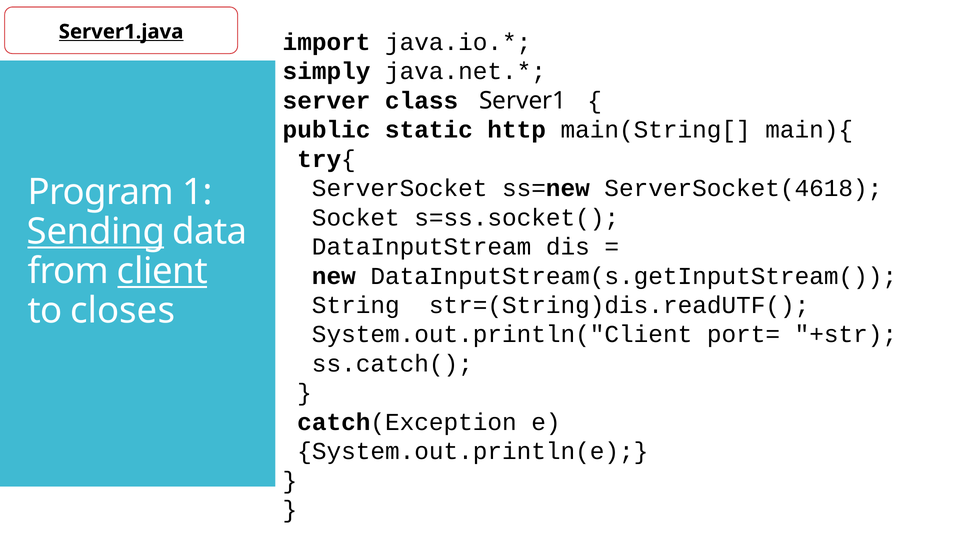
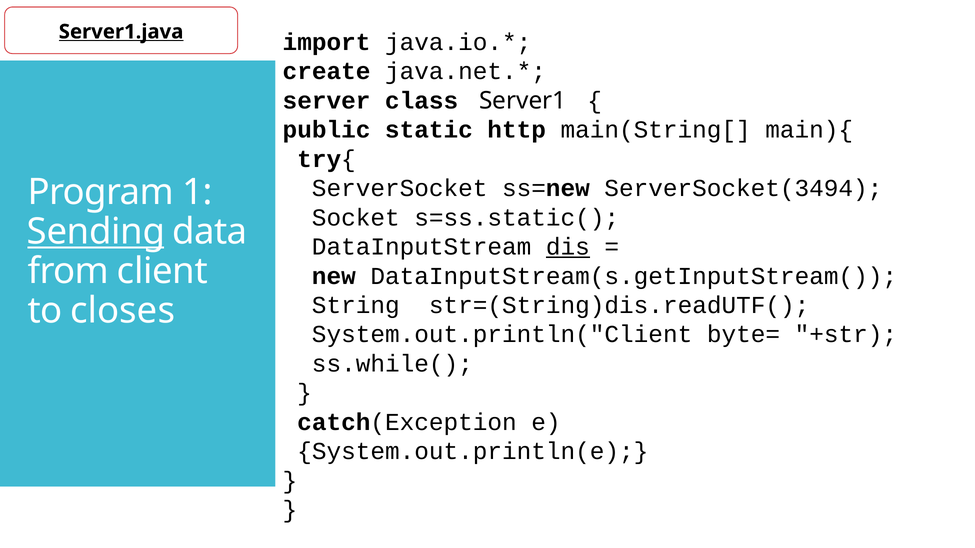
simply: simply -> create
ServerSocket(4618: ServerSocket(4618 -> ServerSocket(3494
s=ss.socket(: s=ss.socket( -> s=ss.static(
dis underline: none -> present
client underline: present -> none
port=: port= -> byte=
ss.catch(: ss.catch( -> ss.while(
